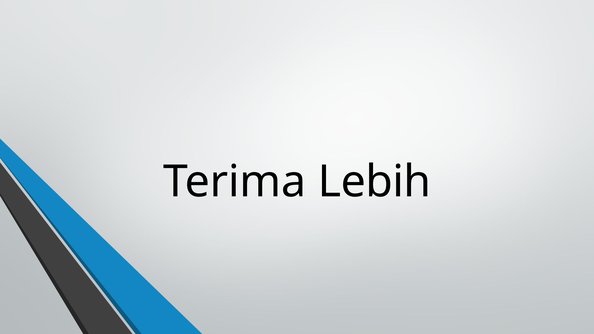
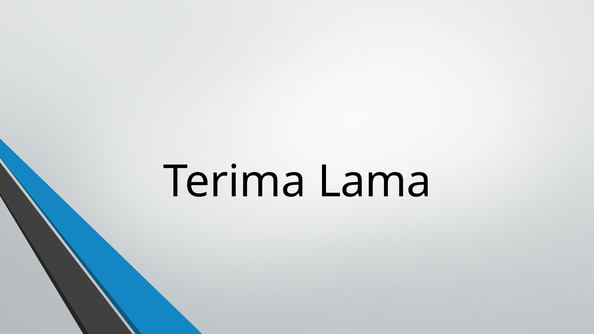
Lebih: Lebih -> Lama
